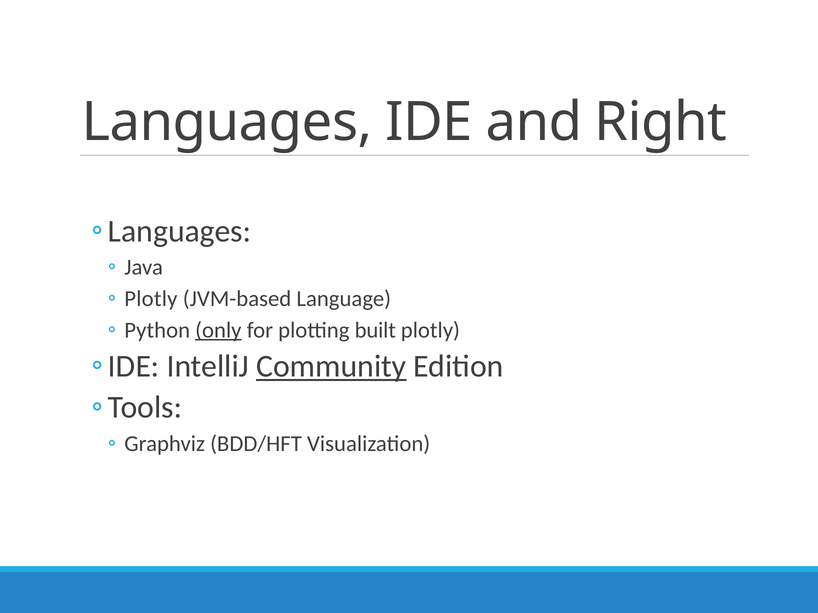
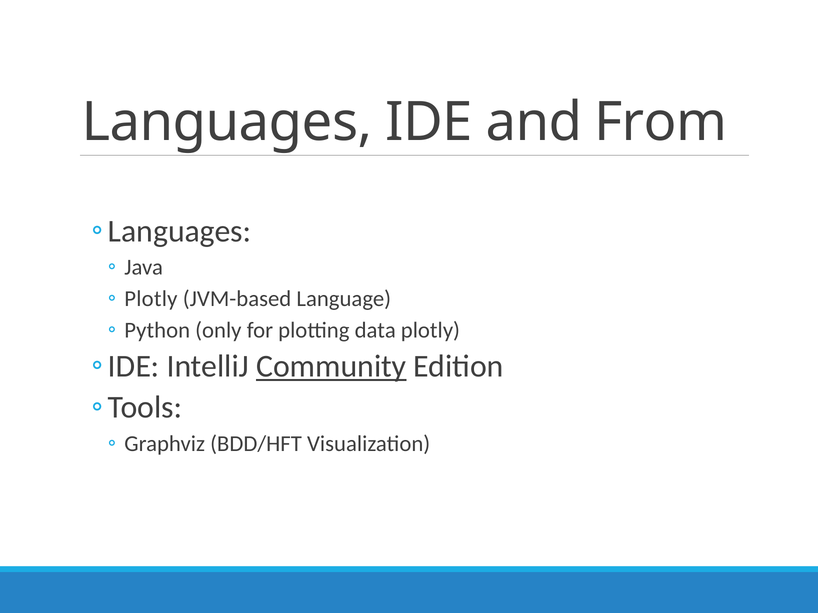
Right: Right -> From
only underline: present -> none
built: built -> data
